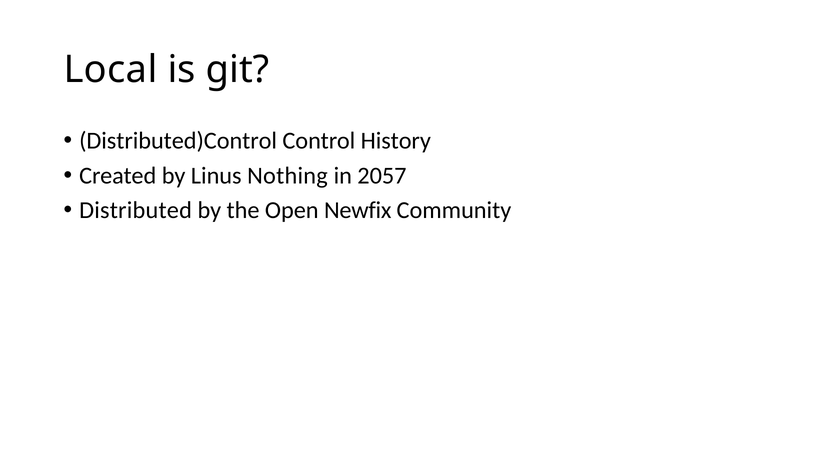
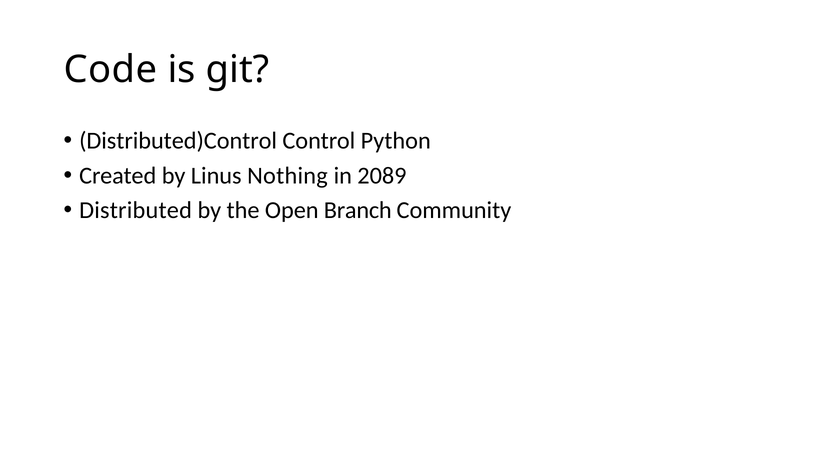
Local: Local -> Code
History: History -> Python
2057: 2057 -> 2089
Newfix: Newfix -> Branch
